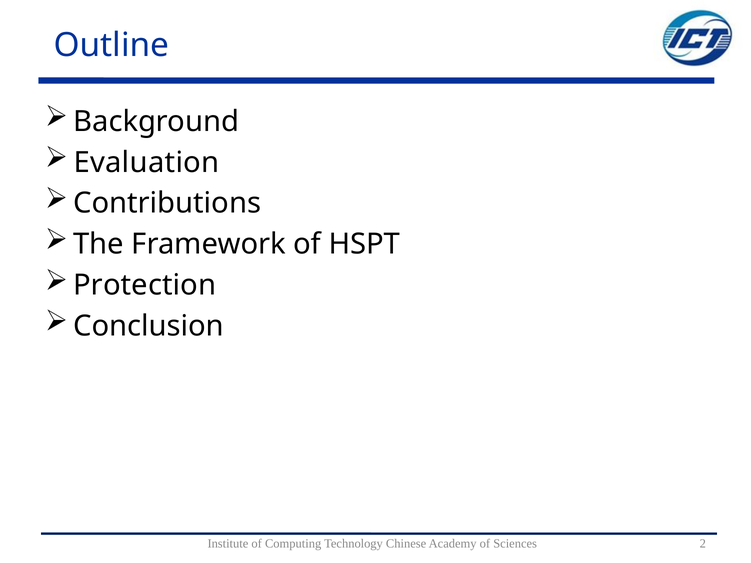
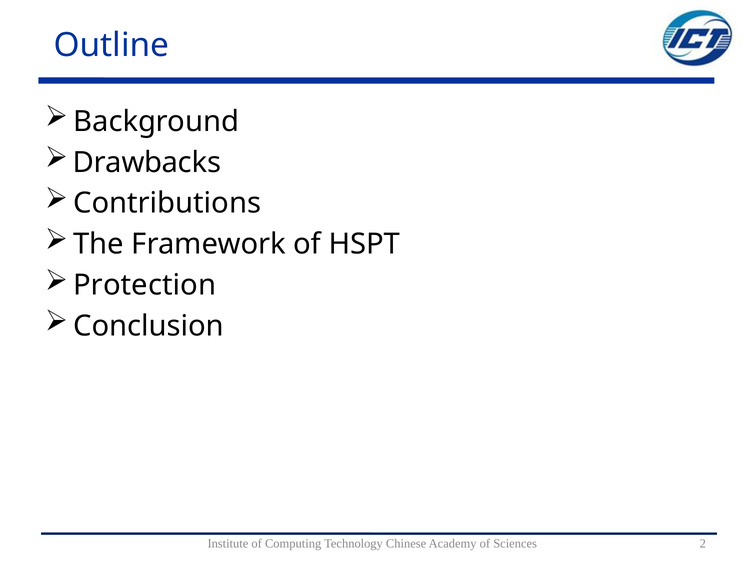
Evaluation: Evaluation -> Drawbacks
